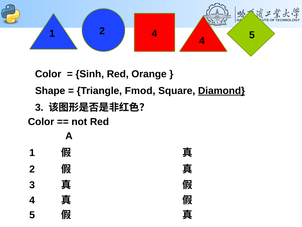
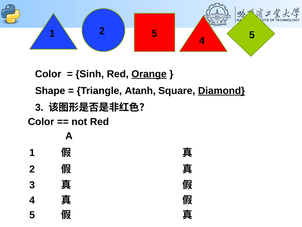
2 4: 4 -> 5
Orange underline: none -> present
Fmod: Fmod -> Atanh
